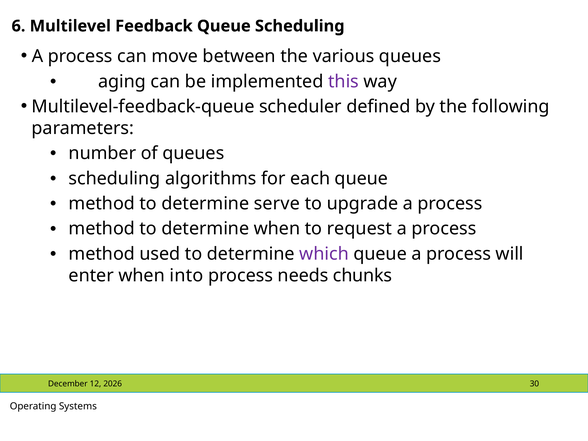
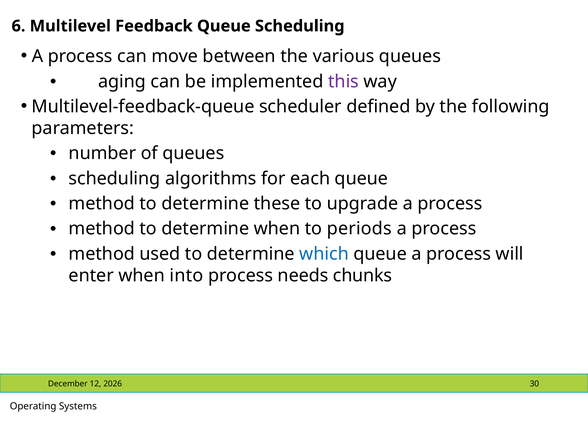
serve: serve -> these
request: request -> periods
which colour: purple -> blue
